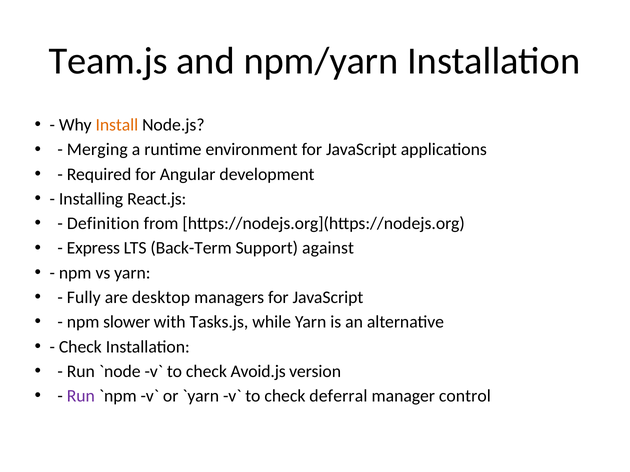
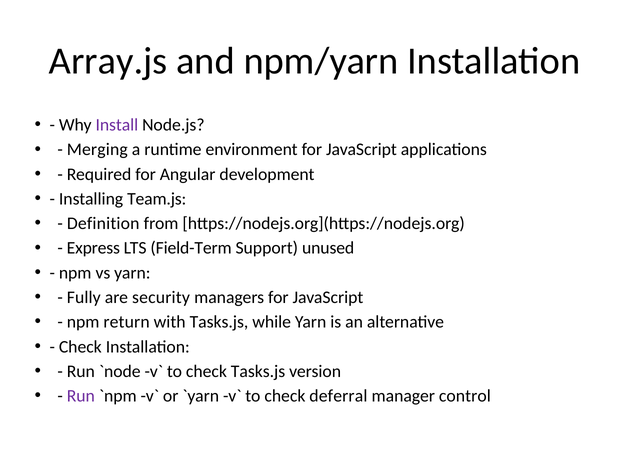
Team.js: Team.js -> Array.js
Install colour: orange -> purple
React.js: React.js -> Team.js
Back-Term: Back-Term -> Field-Term
against: against -> unused
desktop: desktop -> security
slower: slower -> return
check Avoid.js: Avoid.js -> Tasks.js
